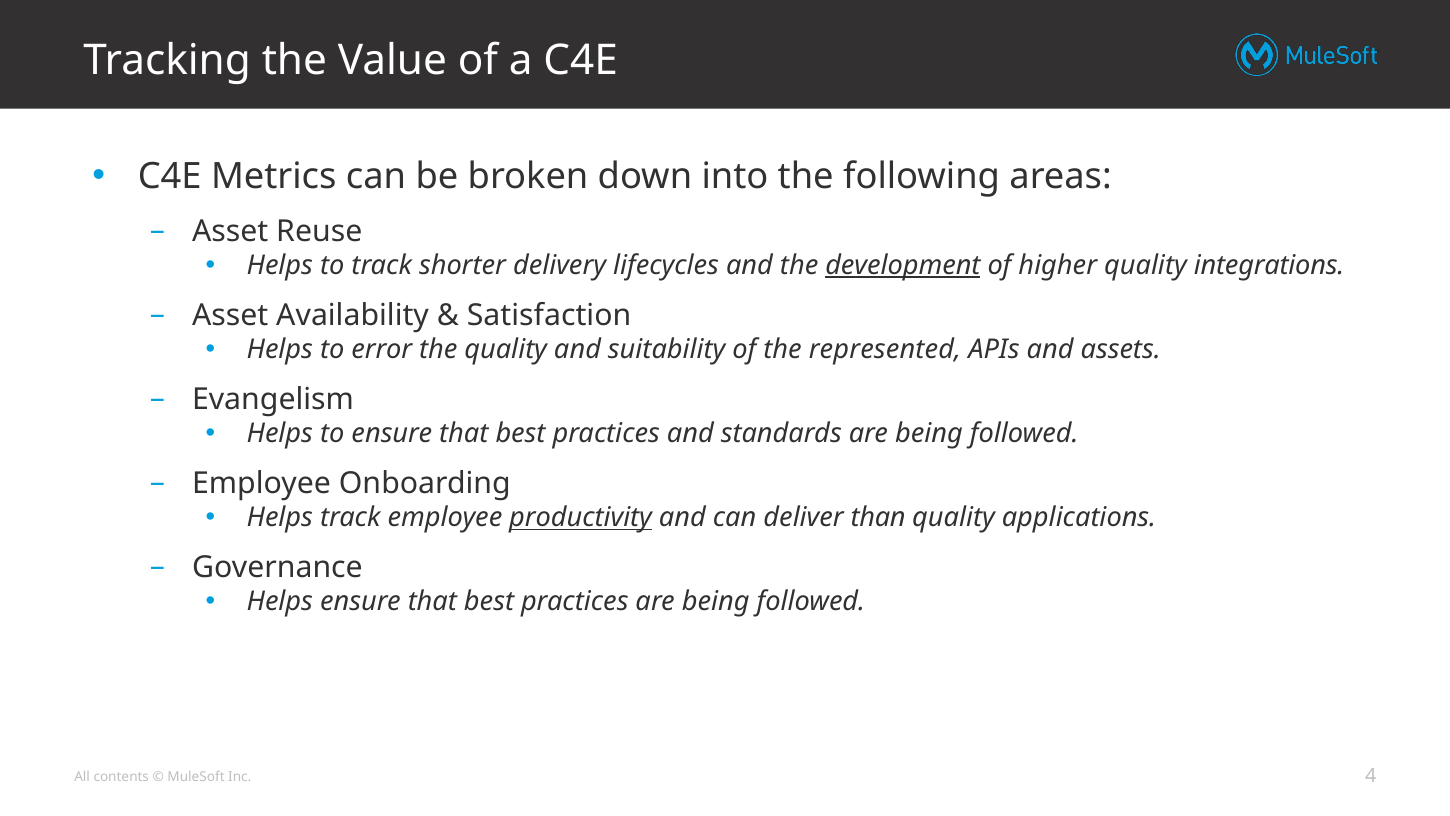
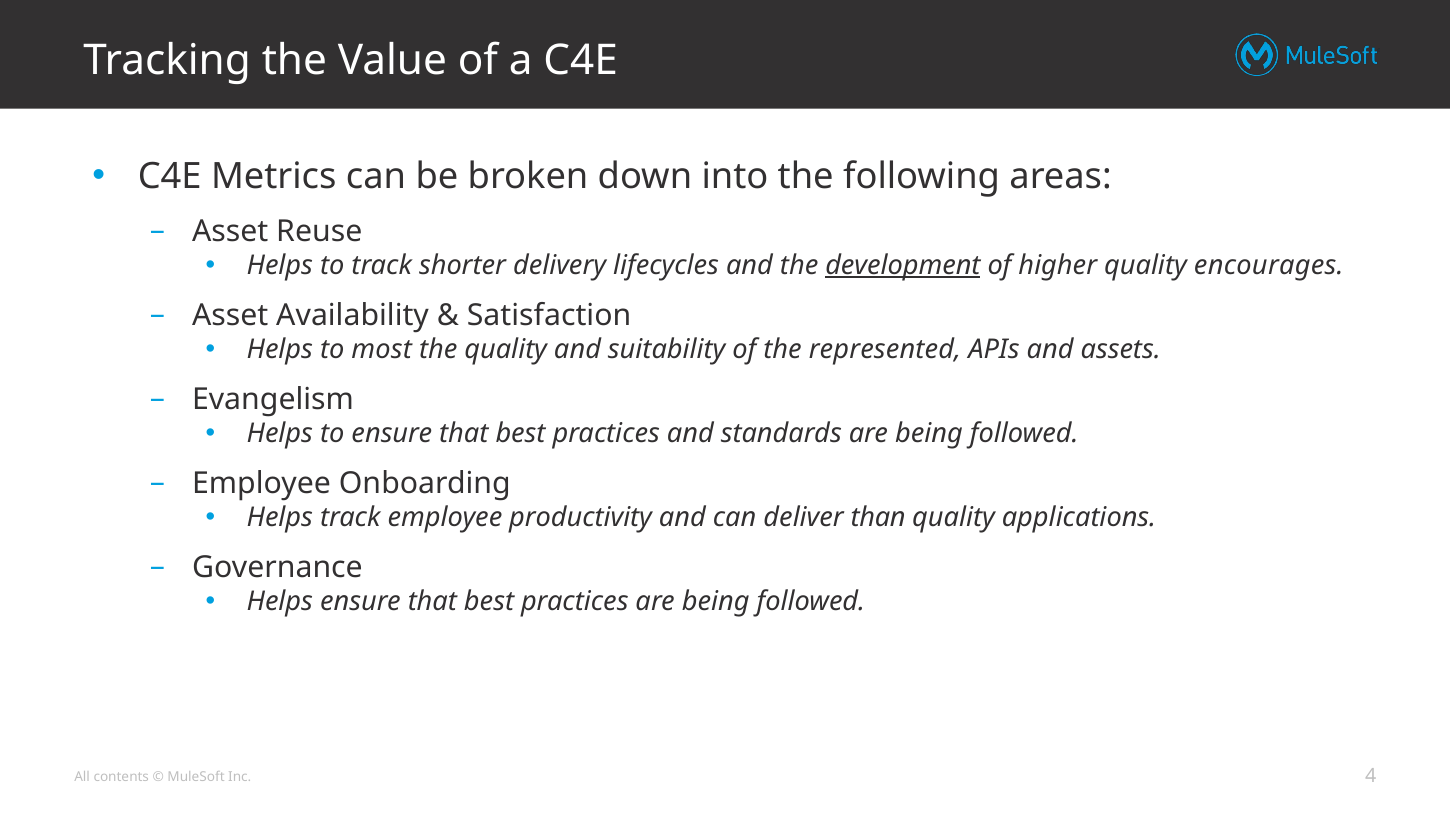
integrations: integrations -> encourages
error: error -> most
productivity underline: present -> none
